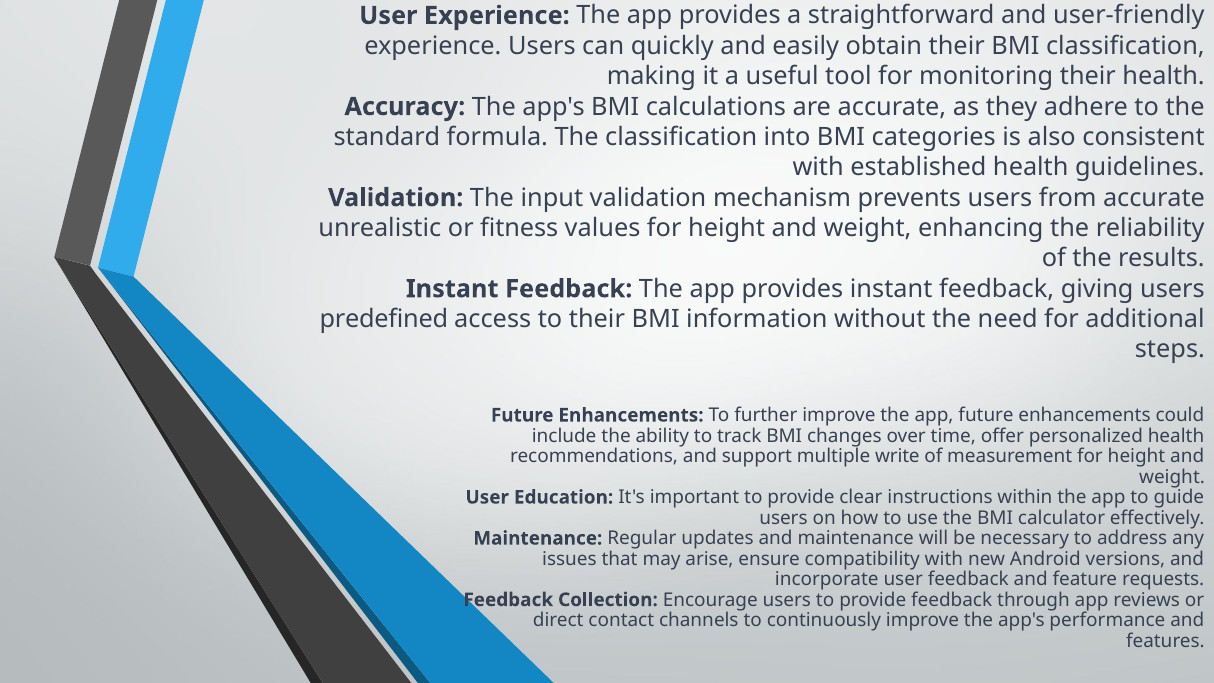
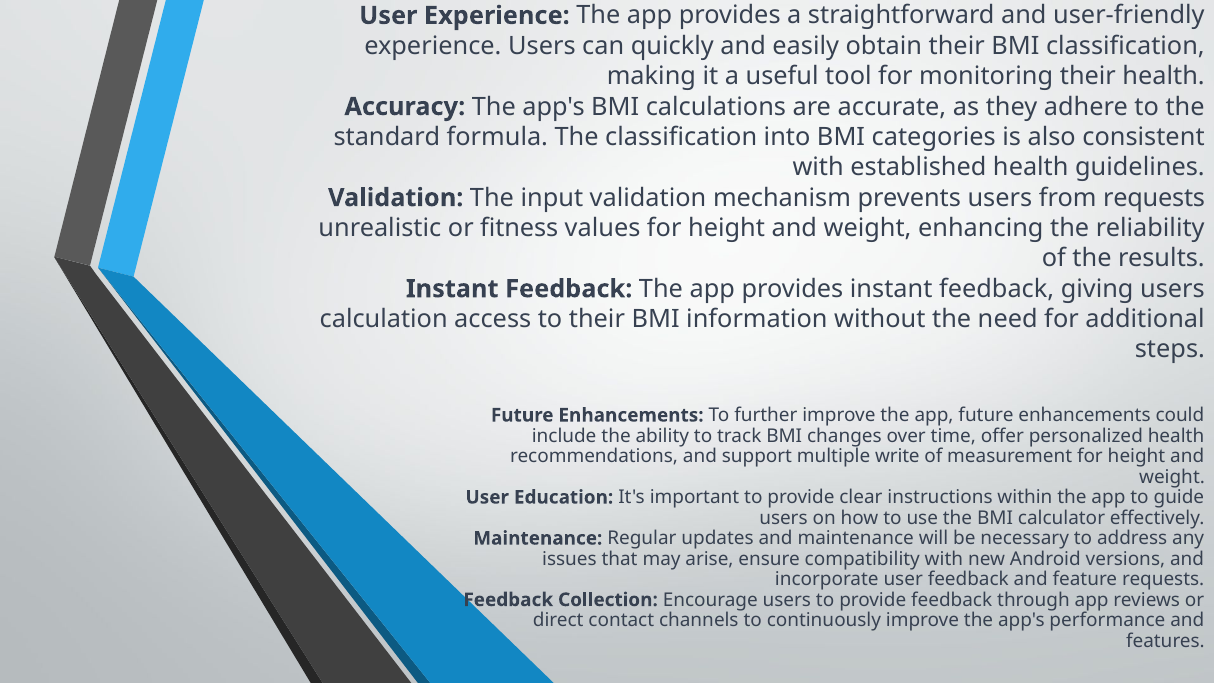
from accurate: accurate -> requests
predefined: predefined -> calculation
